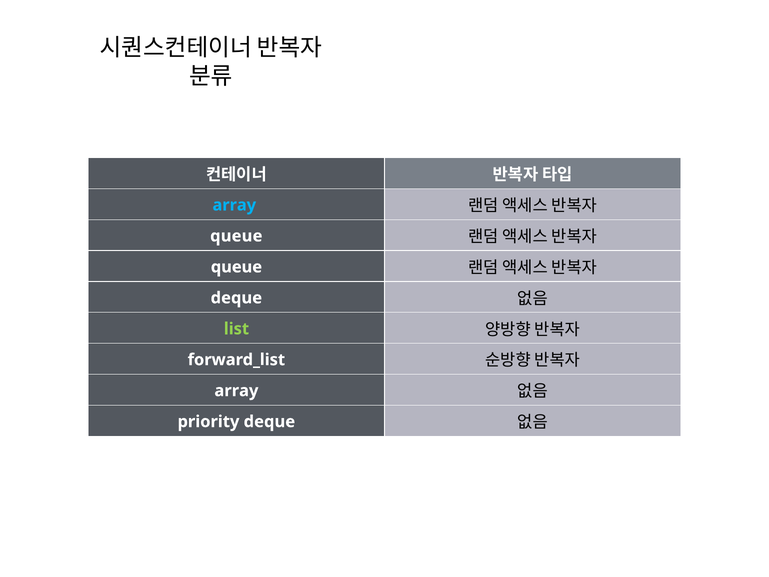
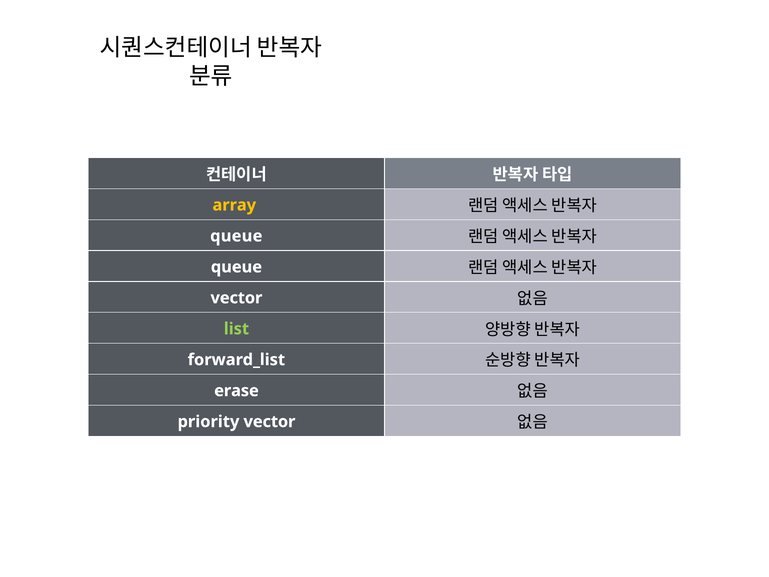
array at (234, 205) colour: light blue -> yellow
deque at (236, 298): deque -> vector
array at (236, 391): array -> erase
priority deque: deque -> vector
